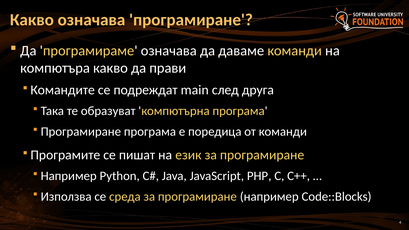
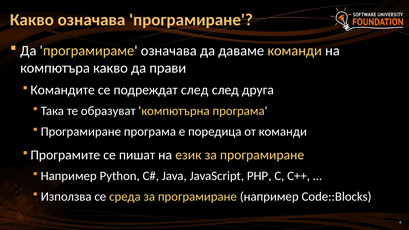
подреждат main: main -> след
